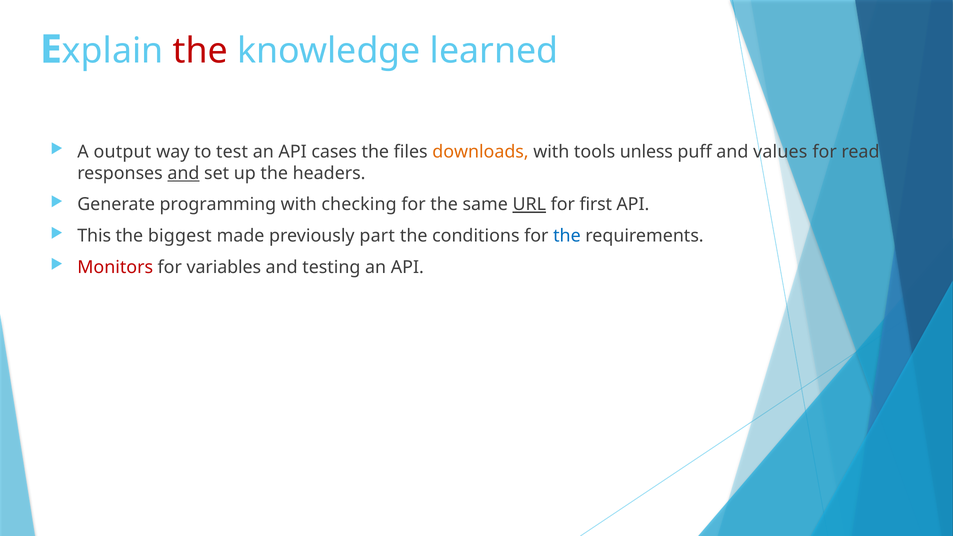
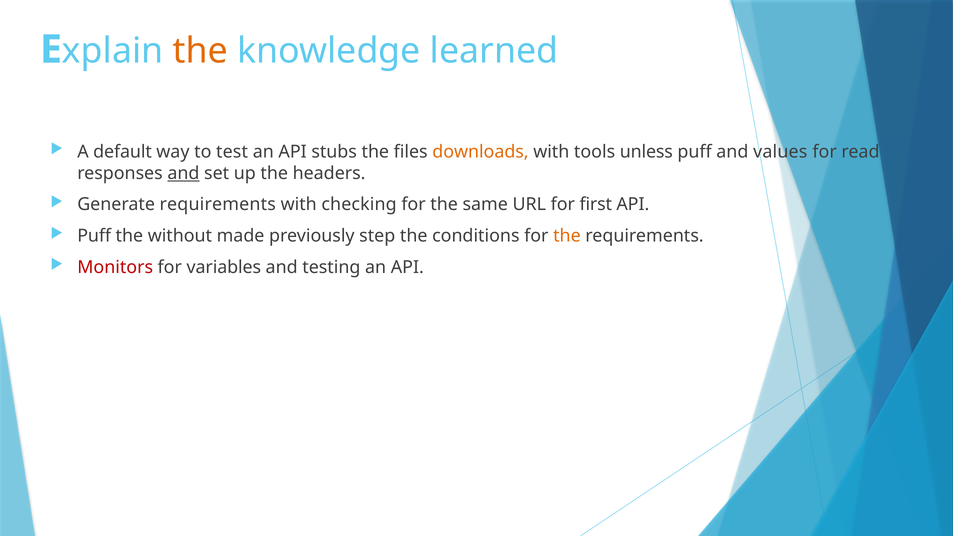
the at (200, 51) colour: red -> orange
output: output -> default
cases: cases -> stubs
Generate programming: programming -> requirements
URL underline: present -> none
This at (94, 236): This -> Puff
biggest: biggest -> without
part: part -> step
the at (567, 236) colour: blue -> orange
